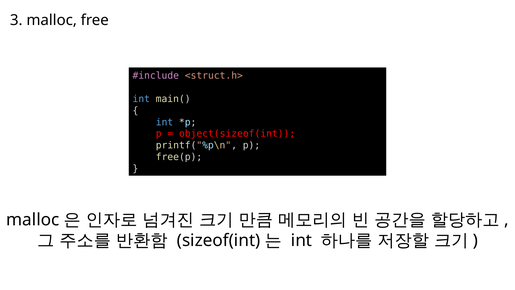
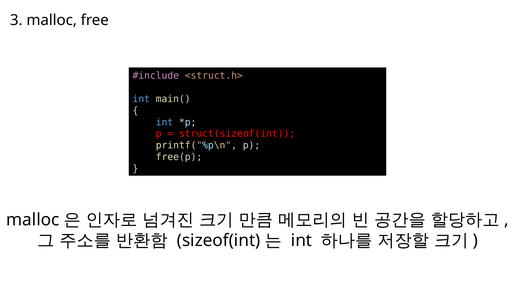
object(sizeof(int: object(sizeof(int -> struct(sizeof(int
